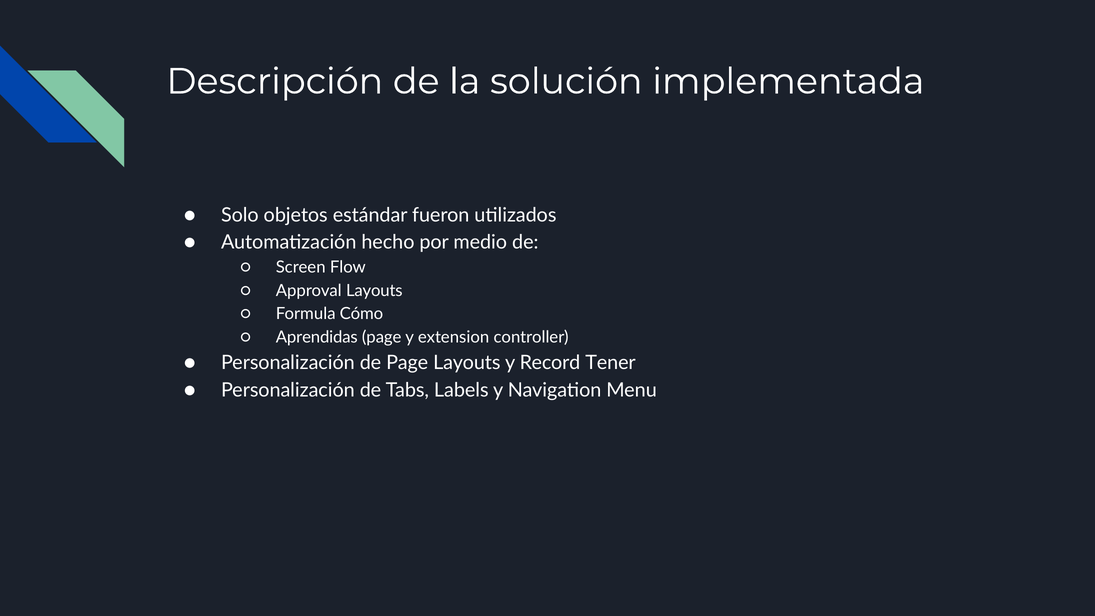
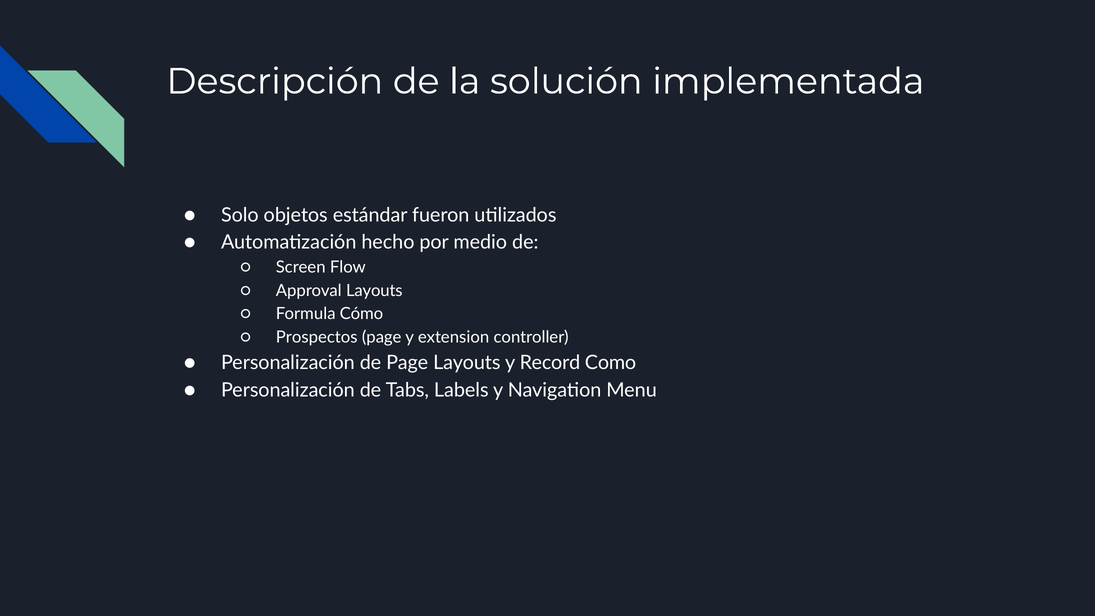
Aprendidas: Aprendidas -> Prospectos
Tener: Tener -> Como
